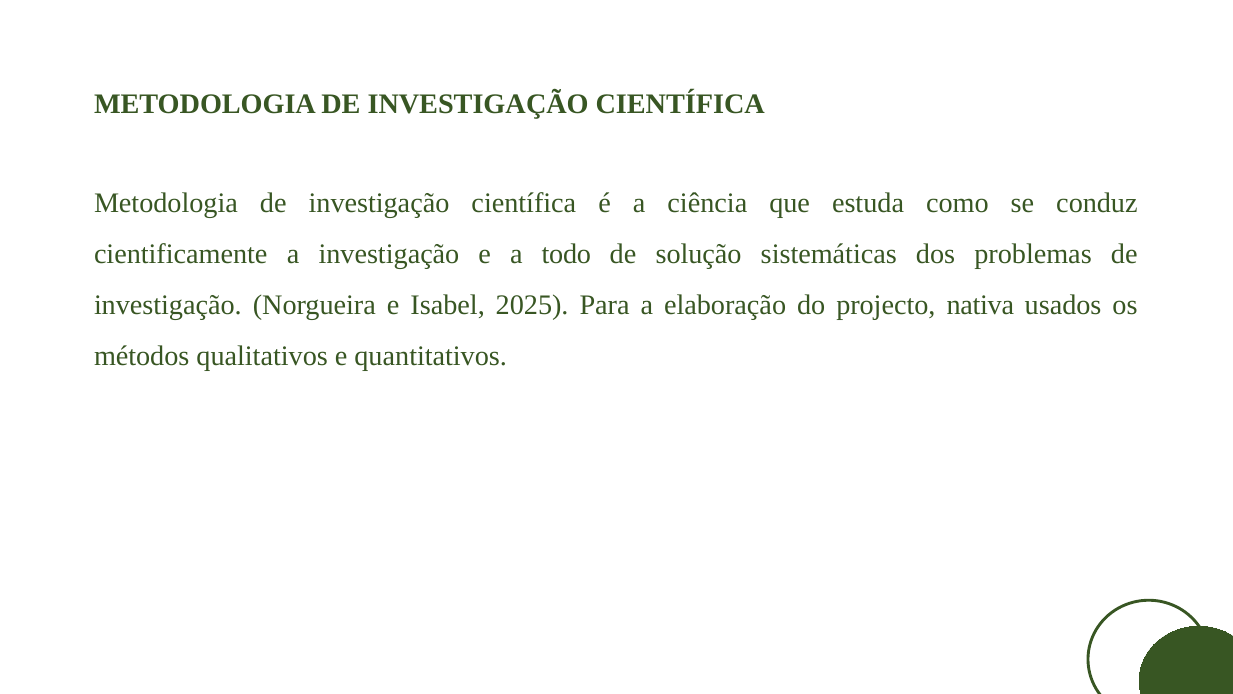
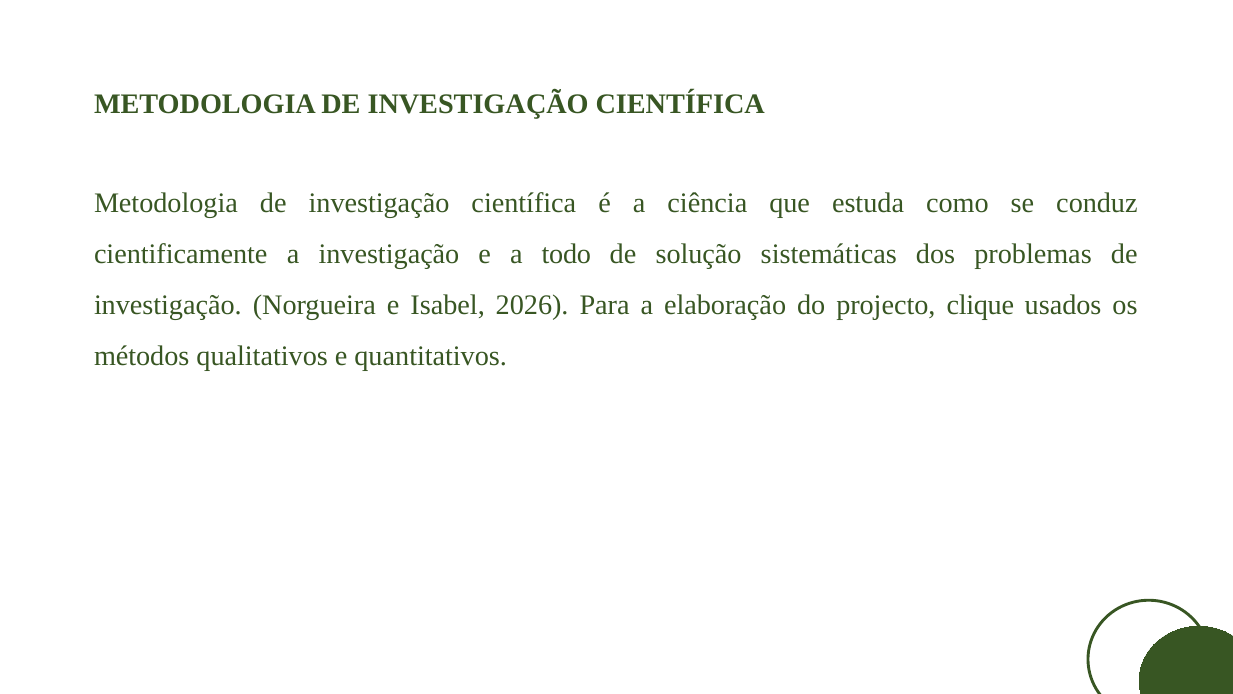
2025: 2025 -> 2026
nativa: nativa -> clique
